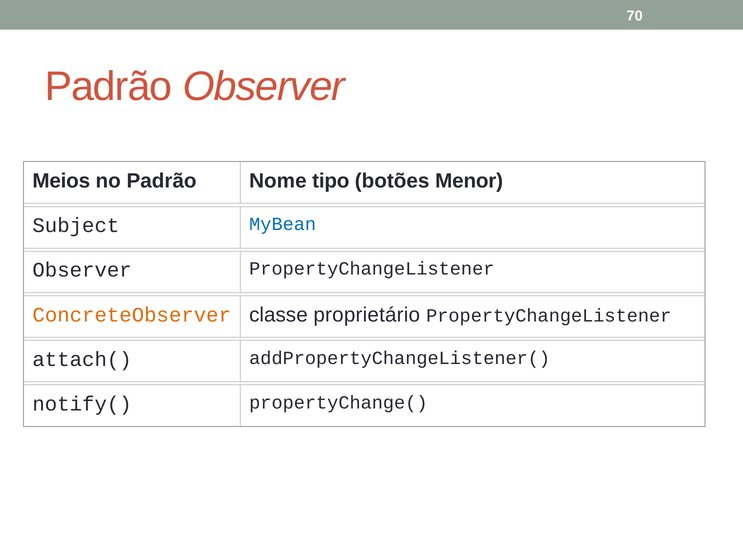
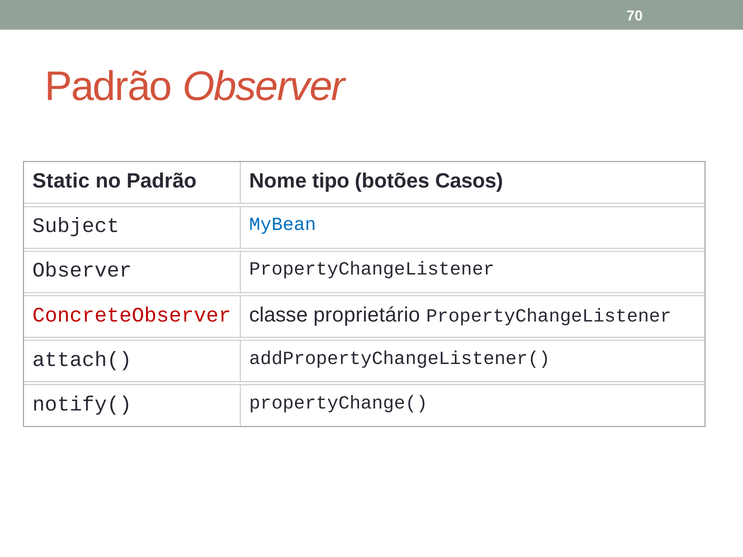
Meios: Meios -> Static
Menor: Menor -> Casos
ConcreteObserver colour: orange -> red
